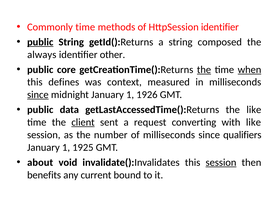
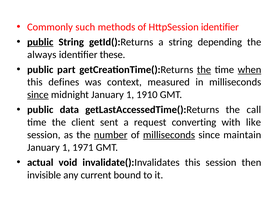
Commonly time: time -> such
composed: composed -> depending
other: other -> these
core: core -> part
1926: 1926 -> 1910
the like: like -> call
client underline: present -> none
number underline: none -> present
milliseconds at (169, 134) underline: none -> present
qualifiers: qualifiers -> maintain
1925: 1925 -> 1971
about: about -> actual
session at (221, 162) underline: present -> none
benefits: benefits -> invisible
